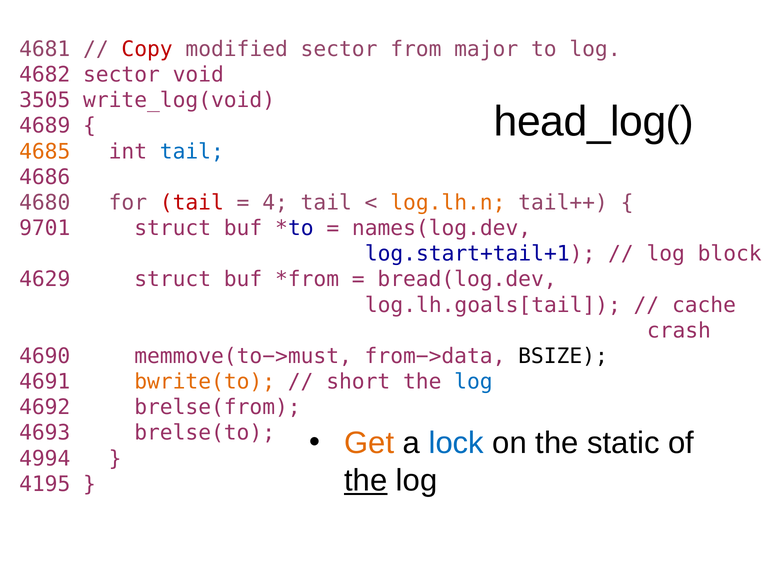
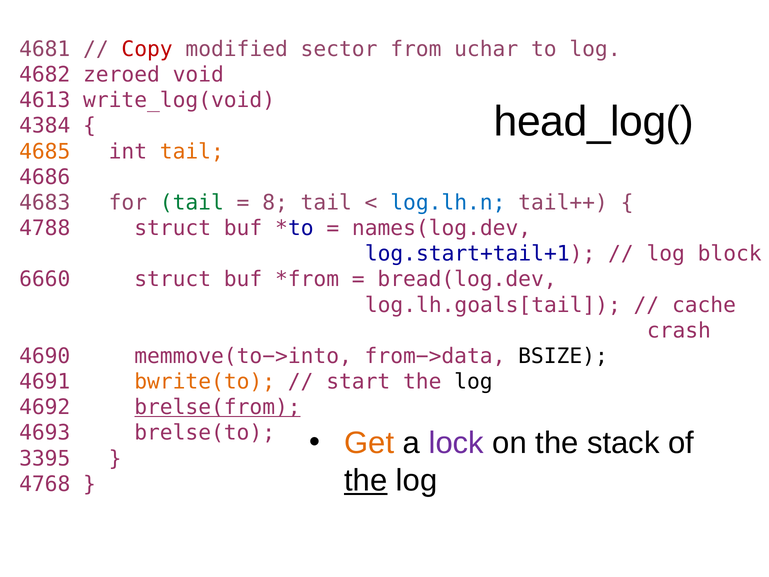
major: major -> uchar
4682 sector: sector -> zeroed
3505: 3505 -> 4613
4689: 4689 -> 4384
tail at (192, 151) colour: blue -> orange
4680: 4680 -> 4683
tail at (192, 203) colour: red -> green
4: 4 -> 8
log.lh.n colour: orange -> blue
9701: 9701 -> 4788
4629: 4629 -> 6660
memmove(to−>must: memmove(to−>must -> memmove(to−>into
short: short -> start
log at (473, 382) colour: blue -> black
brelse(from underline: none -> present
lock colour: blue -> purple
static: static -> stack
4994: 4994 -> 3395
4195: 4195 -> 4768
